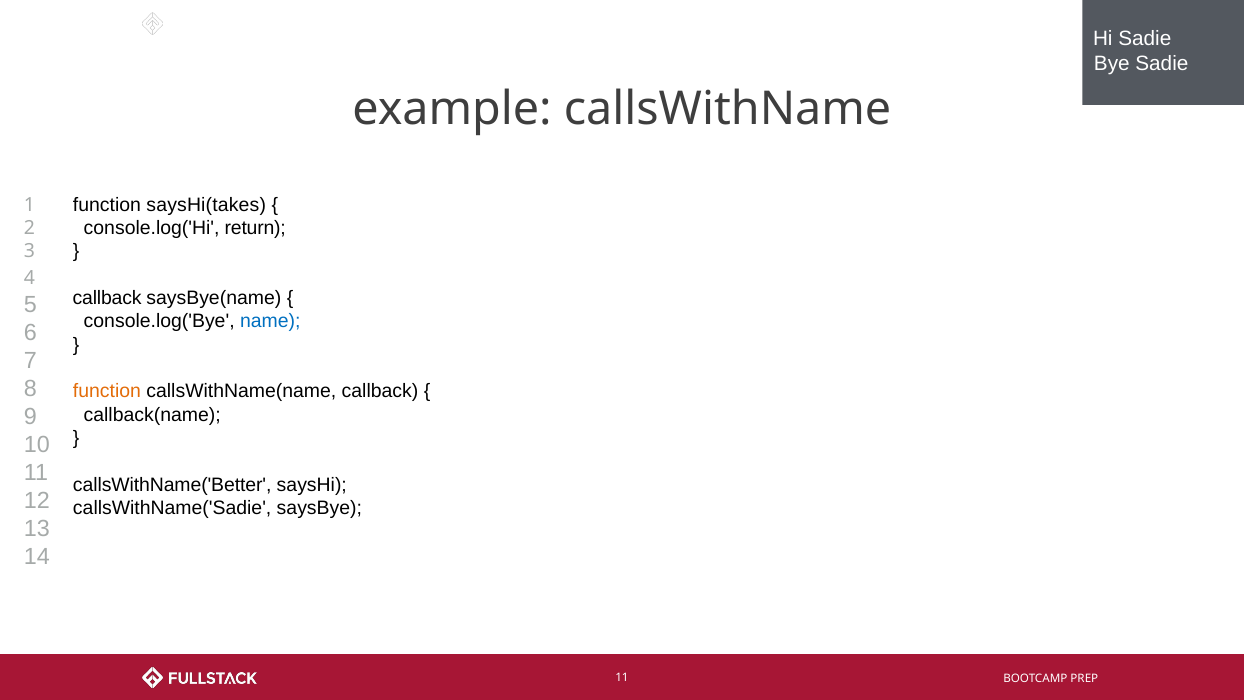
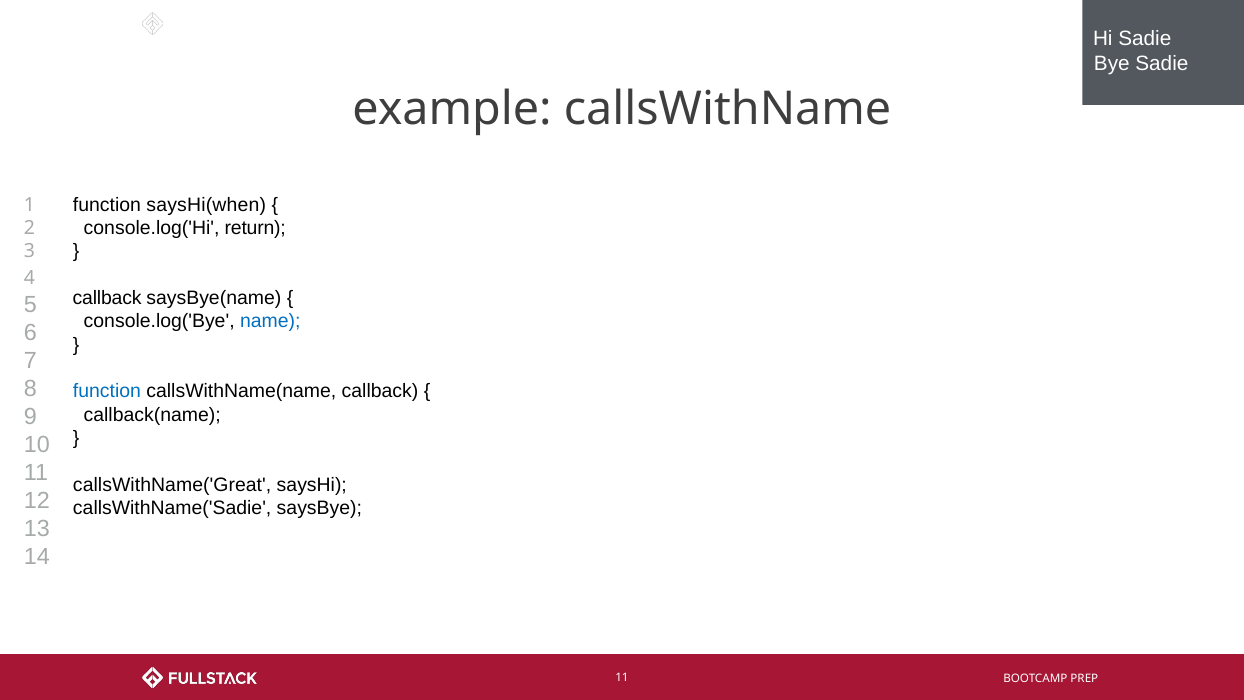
saysHi(takes: saysHi(takes -> saysHi(when
function at (107, 391) colour: orange -> blue
callsWithName('Better: callsWithName('Better -> callsWithName('Great
